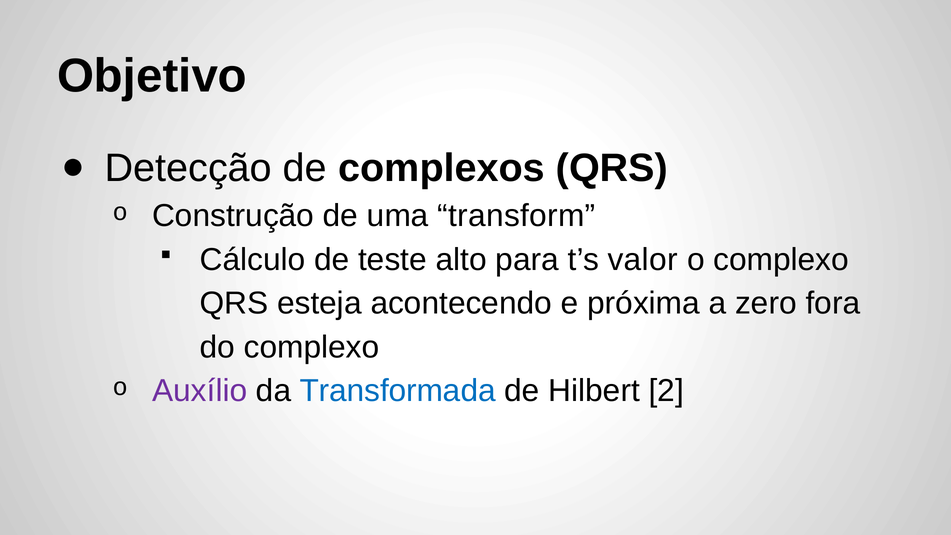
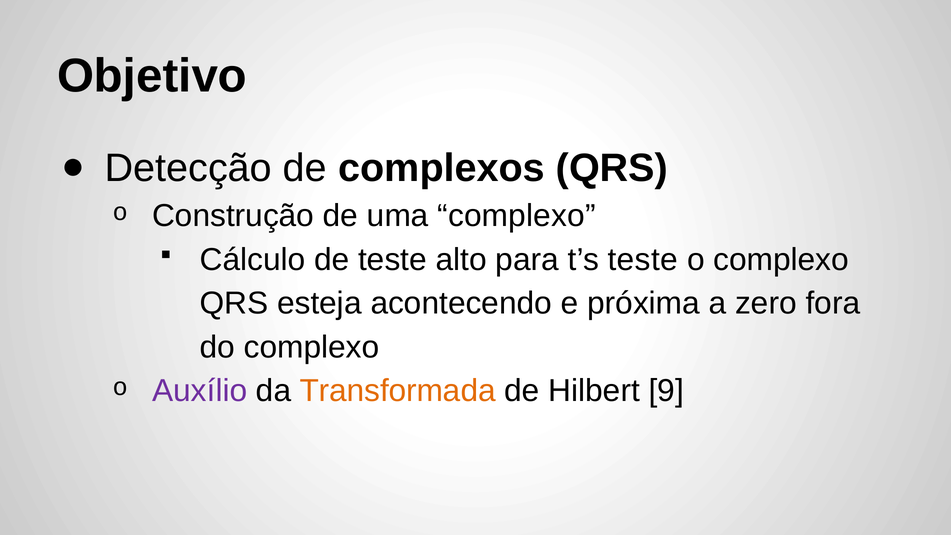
uma transform: transform -> complexo
t’s valor: valor -> teste
Transformada colour: blue -> orange
2: 2 -> 9
